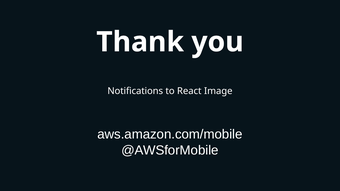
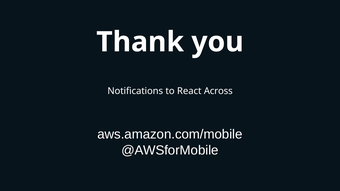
Image: Image -> Across
